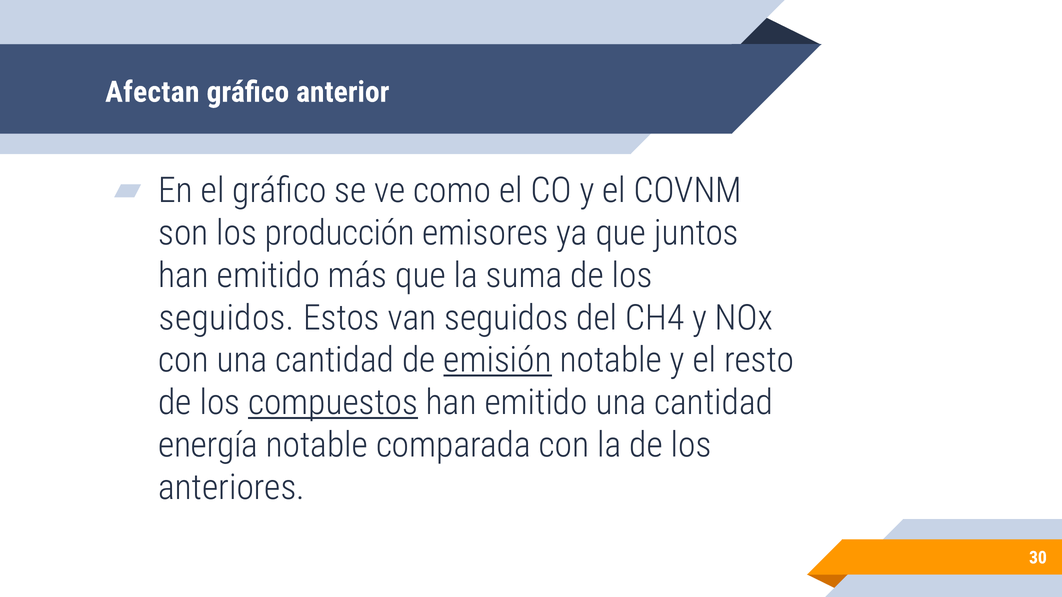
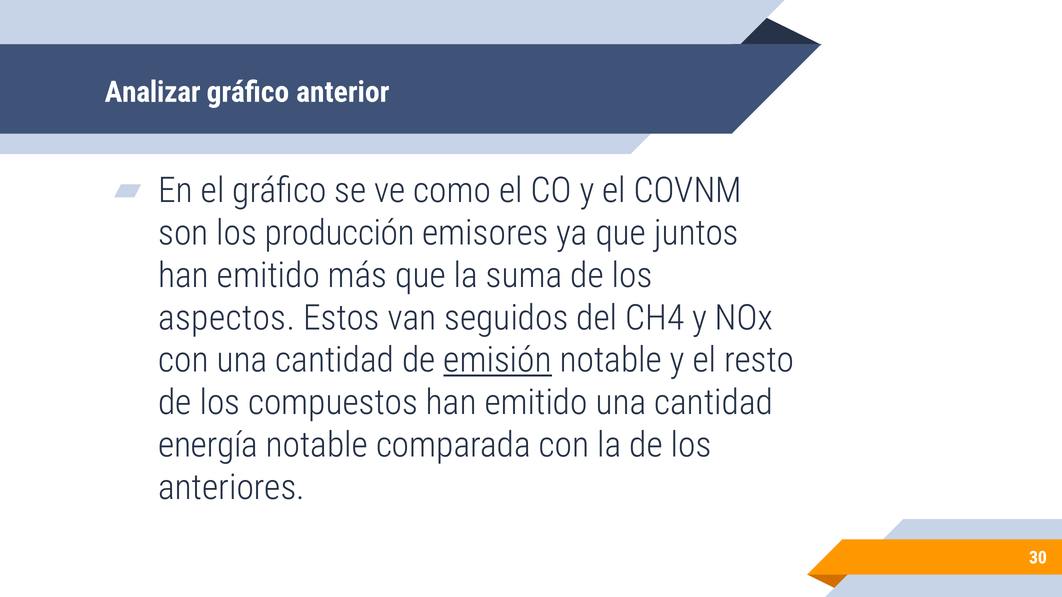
Afectan: Afectan -> Analizar
seguidos at (227, 318): seguidos -> aspectos
compuestos underline: present -> none
